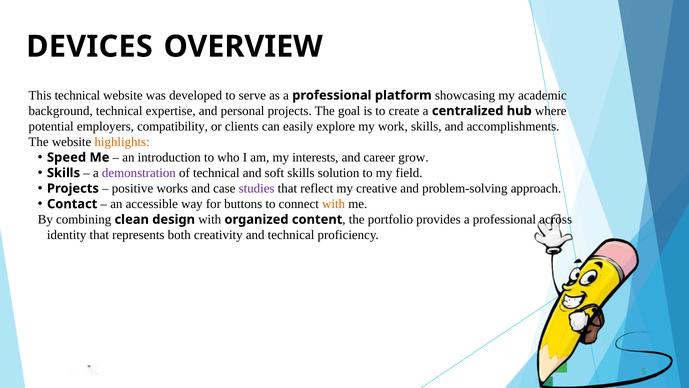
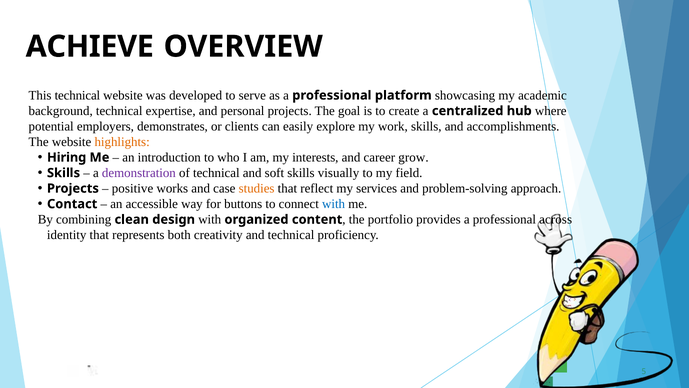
DEVICES: DEVICES -> ACHIEVE
compatibility: compatibility -> demonstrates
Speed: Speed -> Hiring
solution: solution -> visually
studies colour: purple -> orange
creative: creative -> services
with at (334, 204) colour: orange -> blue
